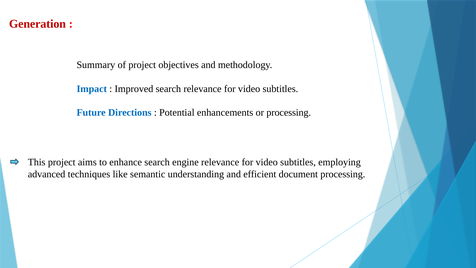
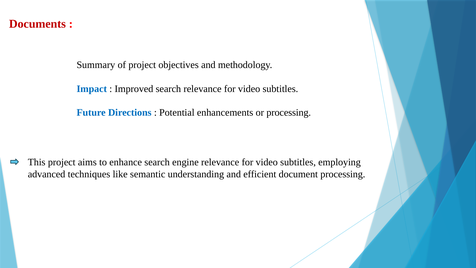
Generation: Generation -> Documents
